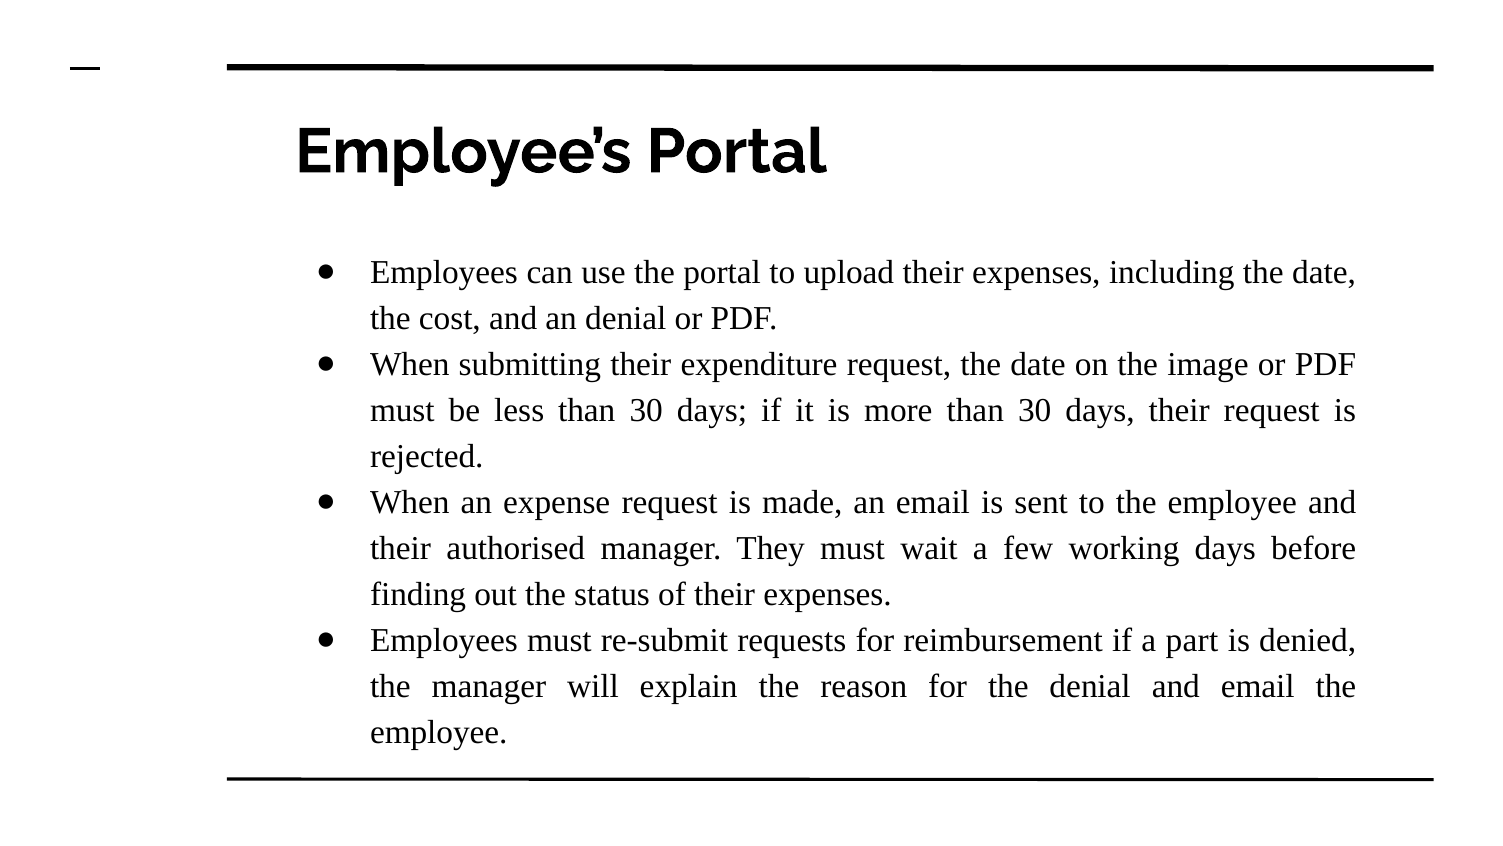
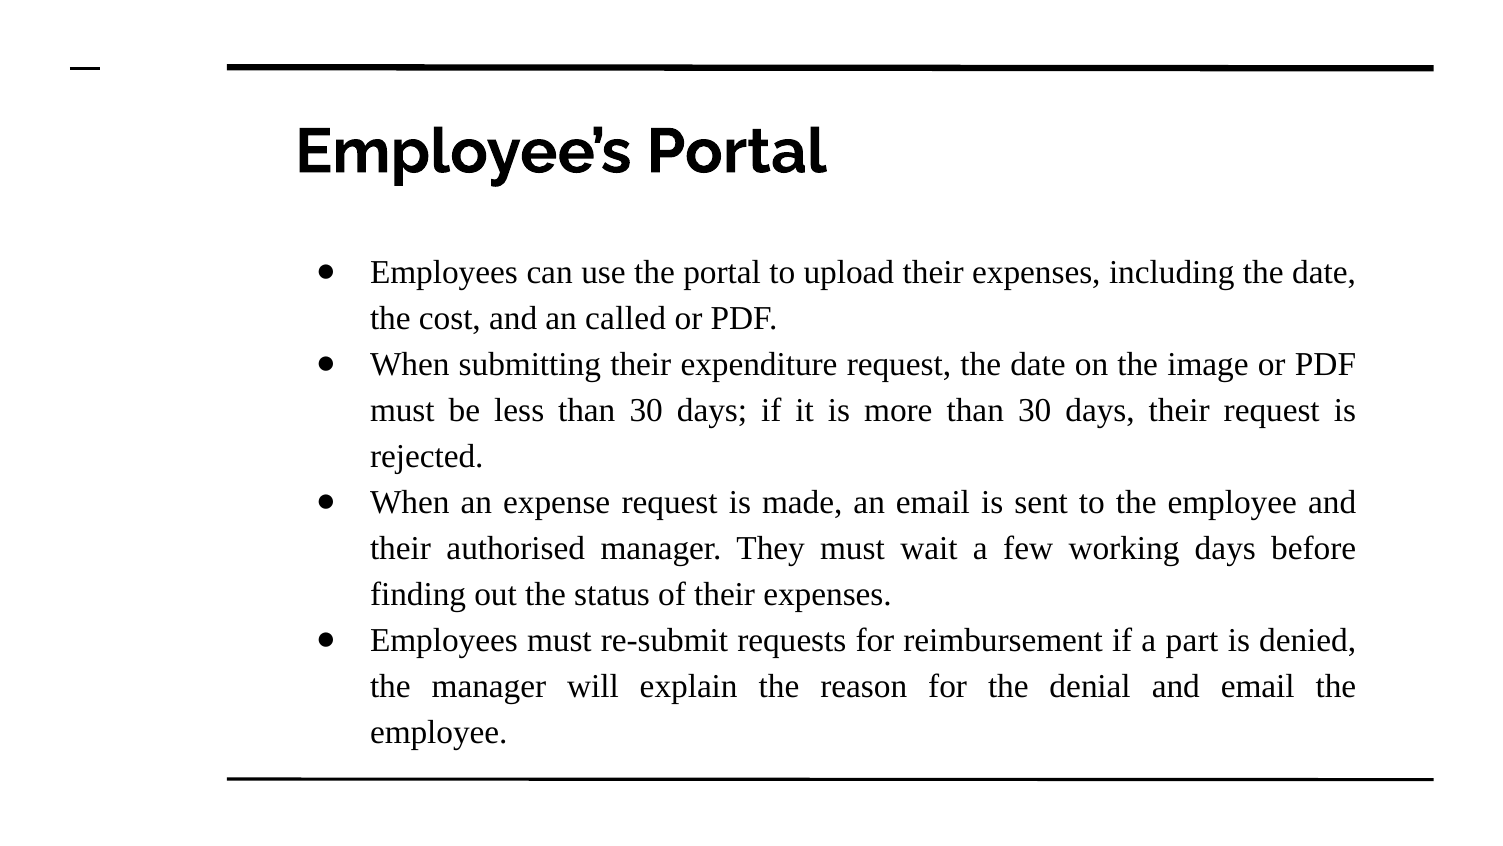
an denial: denial -> called
